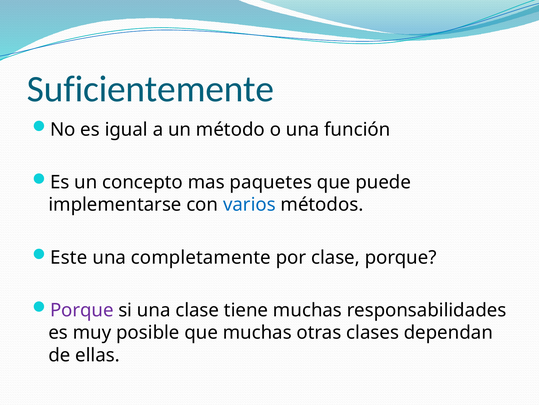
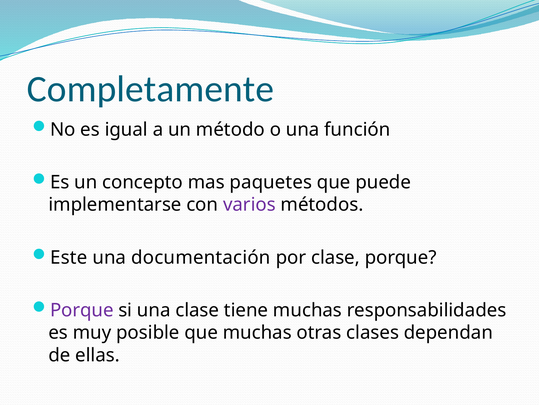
Suficientemente: Suficientemente -> Completamente
varios colour: blue -> purple
completamente: completamente -> documentación
